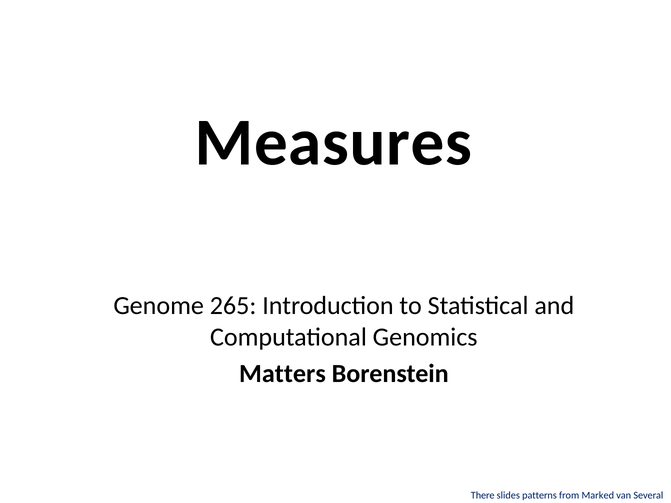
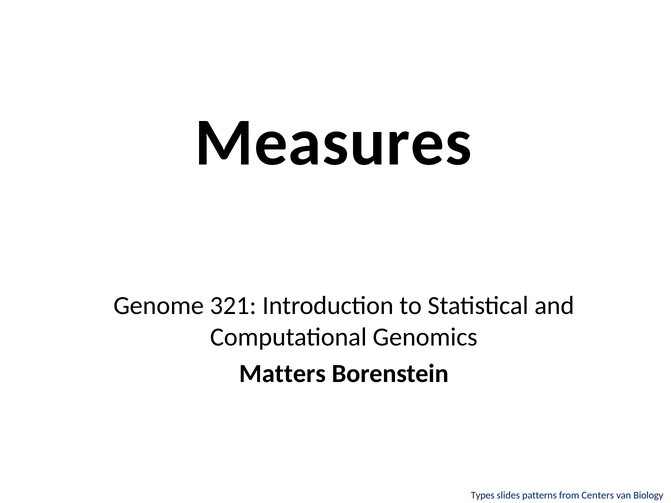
265: 265 -> 321
There: There -> Types
Marked: Marked -> Centers
Several: Several -> Biology
